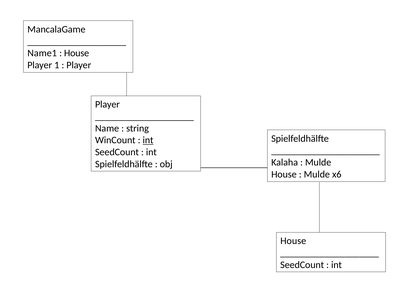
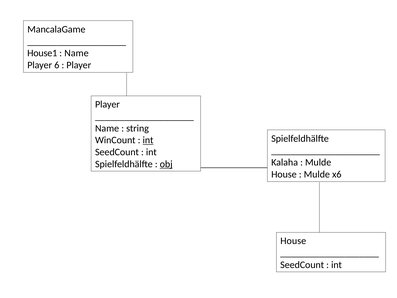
Name1: Name1 -> House1
House at (77, 53): House -> Name
1: 1 -> 6
obj underline: none -> present
